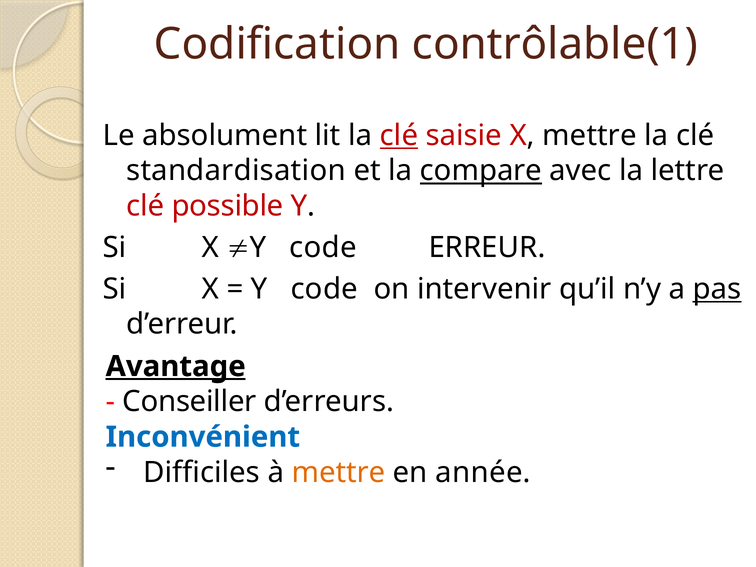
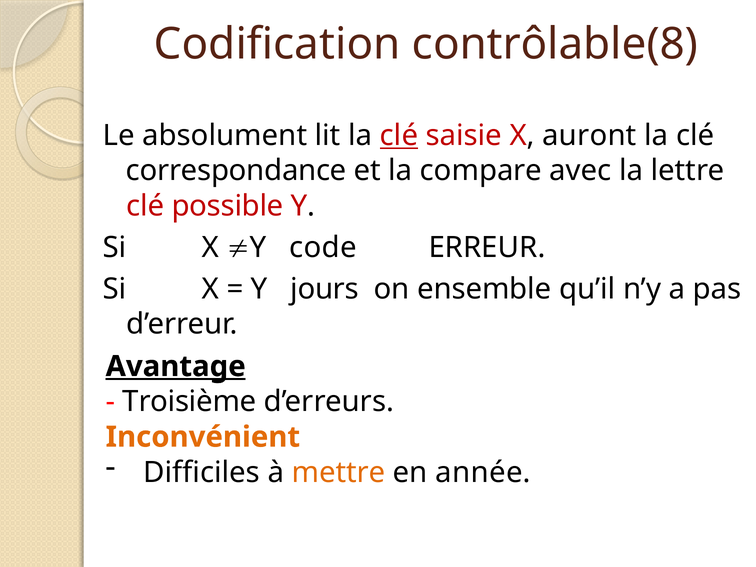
contrôlable(1: contrôlable(1 -> contrôlable(8
X mettre: mettre -> auront
standardisation: standardisation -> correspondance
compare underline: present -> none
code at (324, 289): code -> jours
intervenir: intervenir -> ensemble
pas underline: present -> none
Conseiller: Conseiller -> Troisième
Inconvénient colour: blue -> orange
